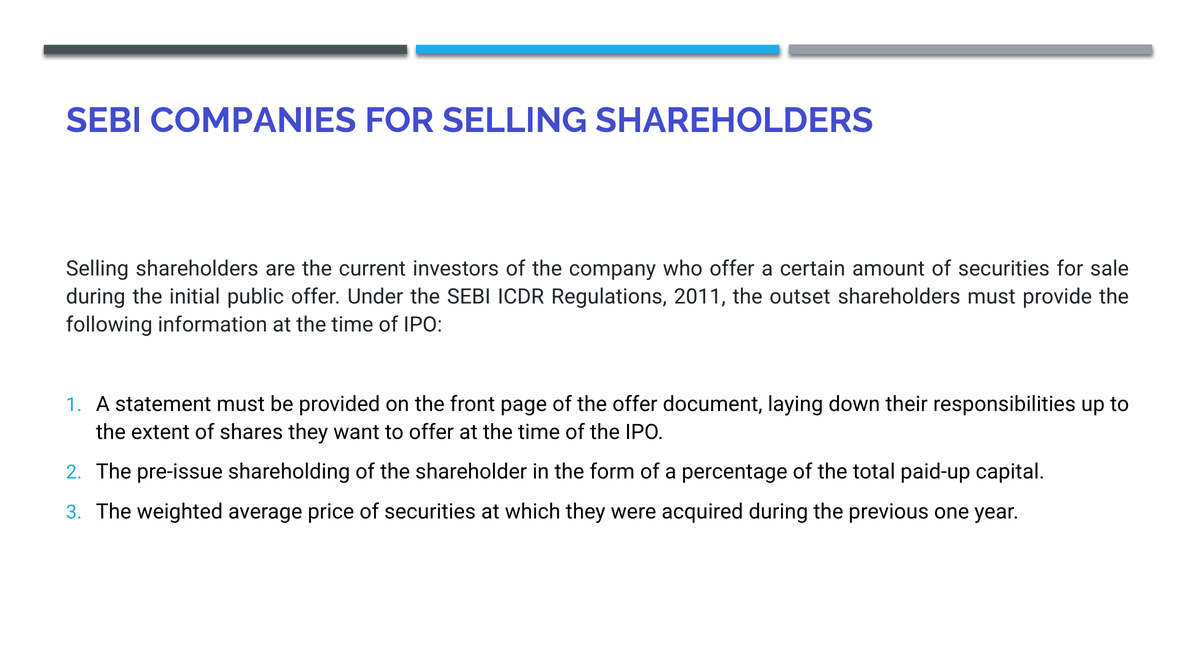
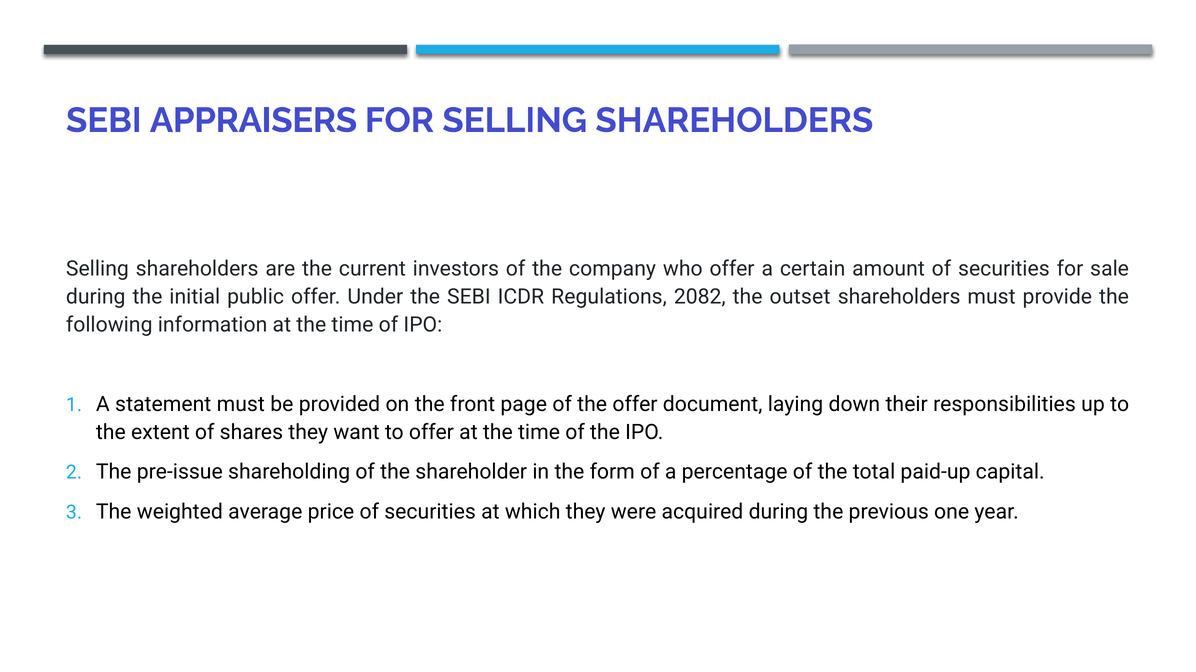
COMPANIES: COMPANIES -> APPRAISERS
2011: 2011 -> 2082
